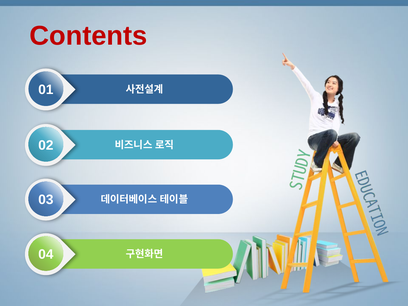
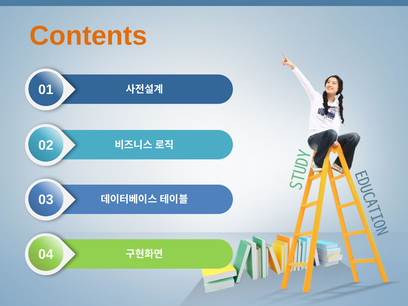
Contents colour: red -> orange
